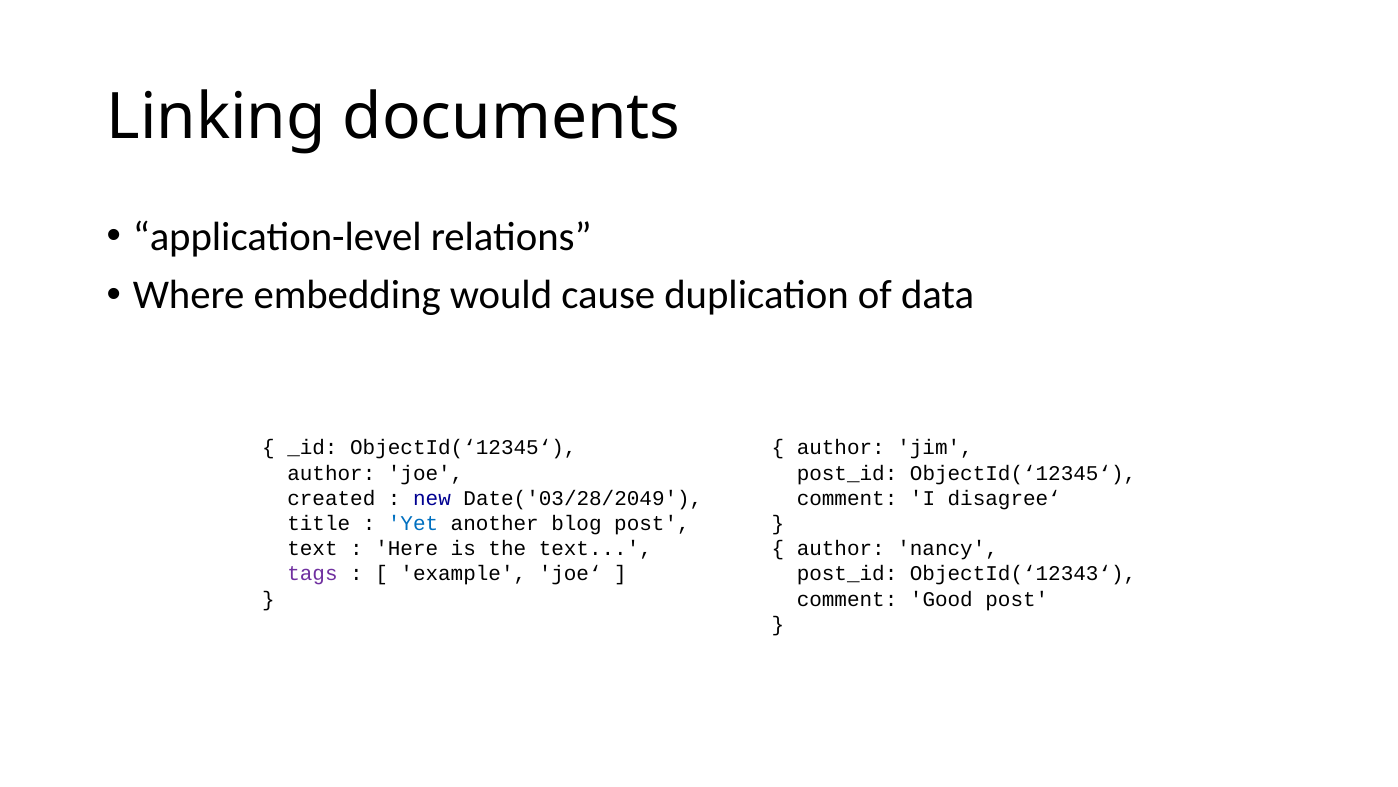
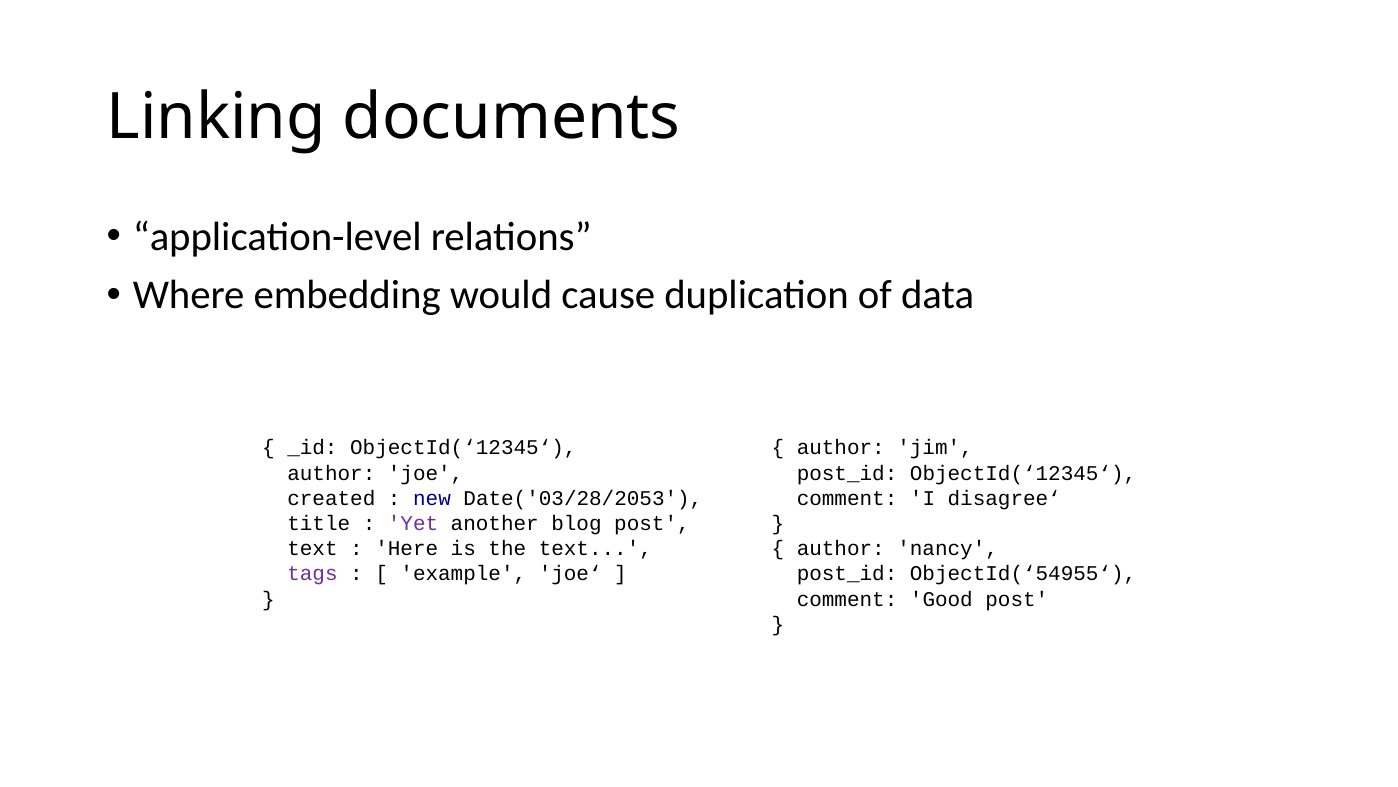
Date('03/28/2049: Date('03/28/2049 -> Date('03/28/2053
Yet colour: blue -> purple
ObjectId(‘12343‘: ObjectId(‘12343‘ -> ObjectId(‘54955‘
